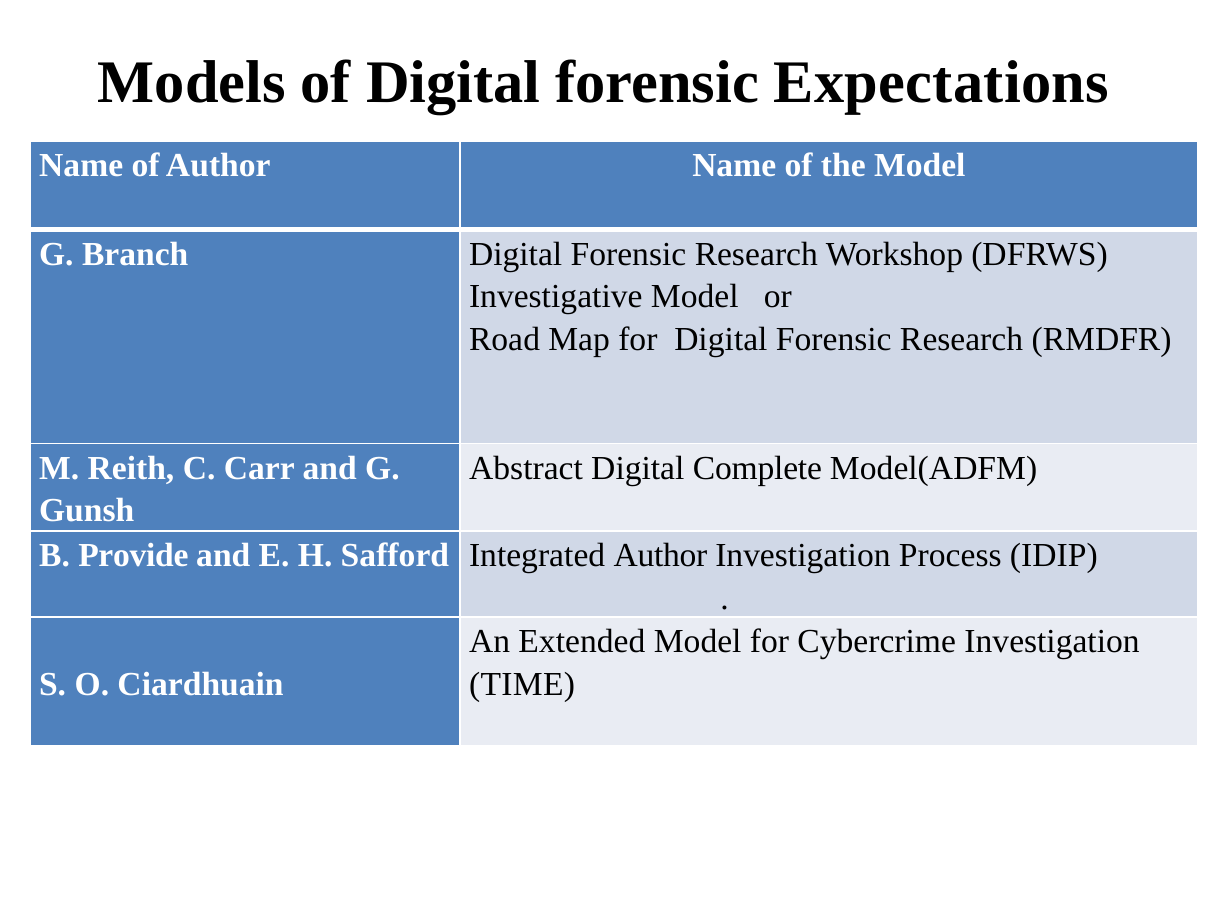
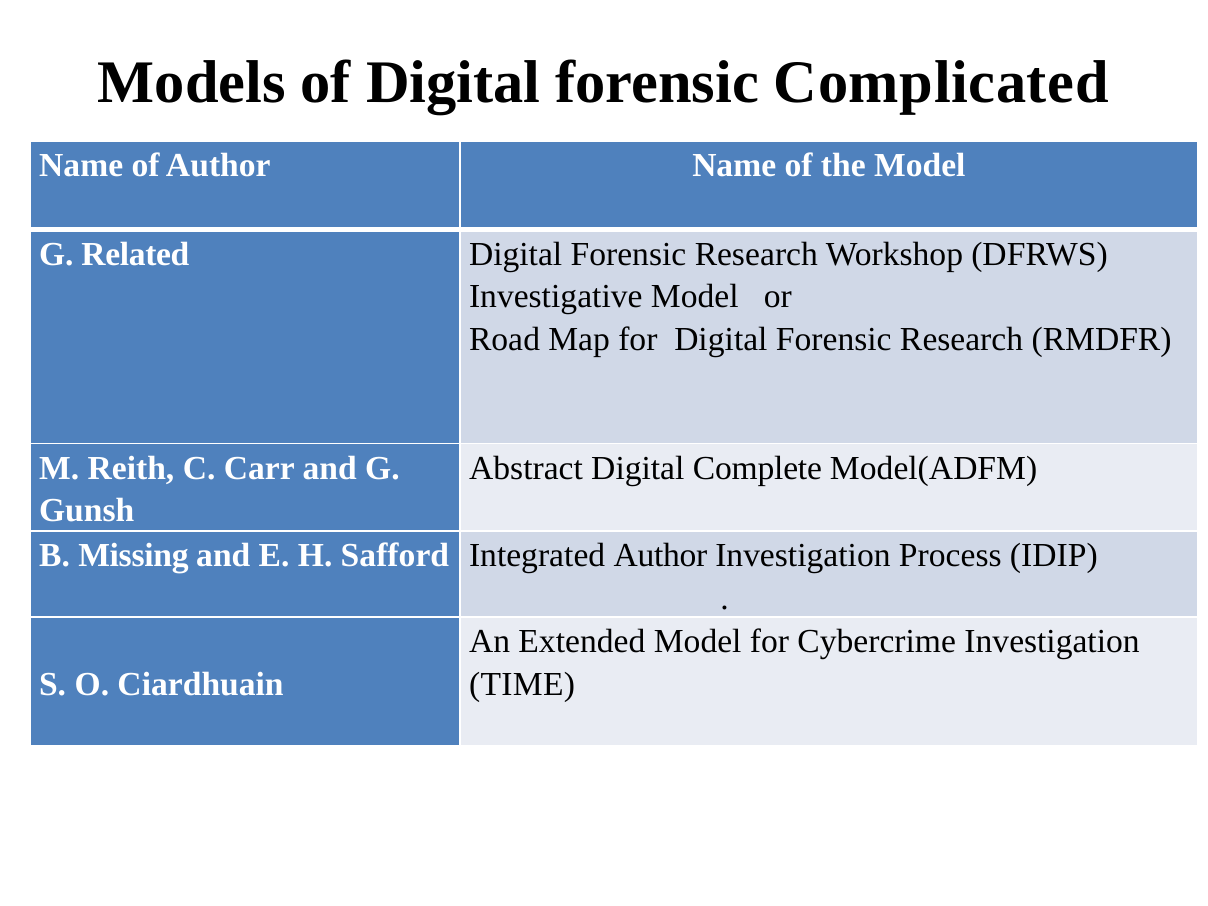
Expectations: Expectations -> Complicated
Branch: Branch -> Related
Provide: Provide -> Missing
